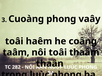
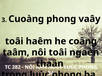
thaâm: thaâm -> ngaên
